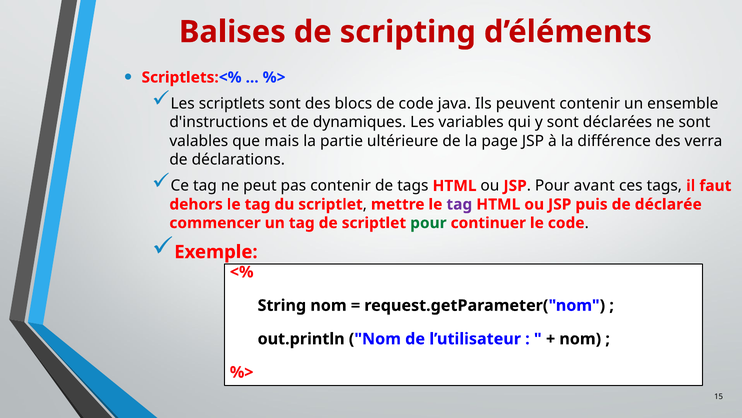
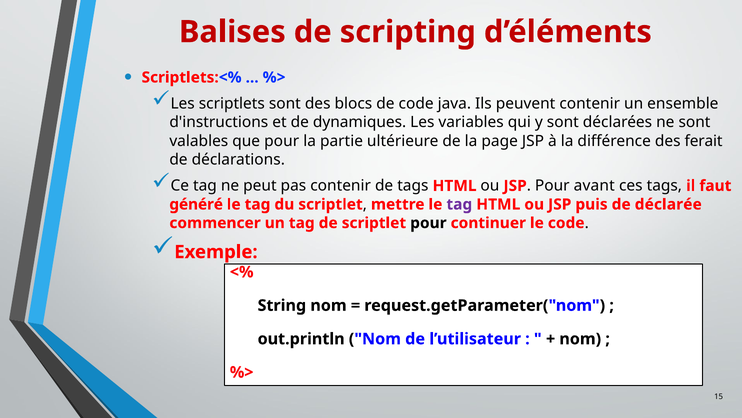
que mais: mais -> pour
verra: verra -> ferait
dehors: dehors -> généré
pour at (428, 223) colour: green -> black
